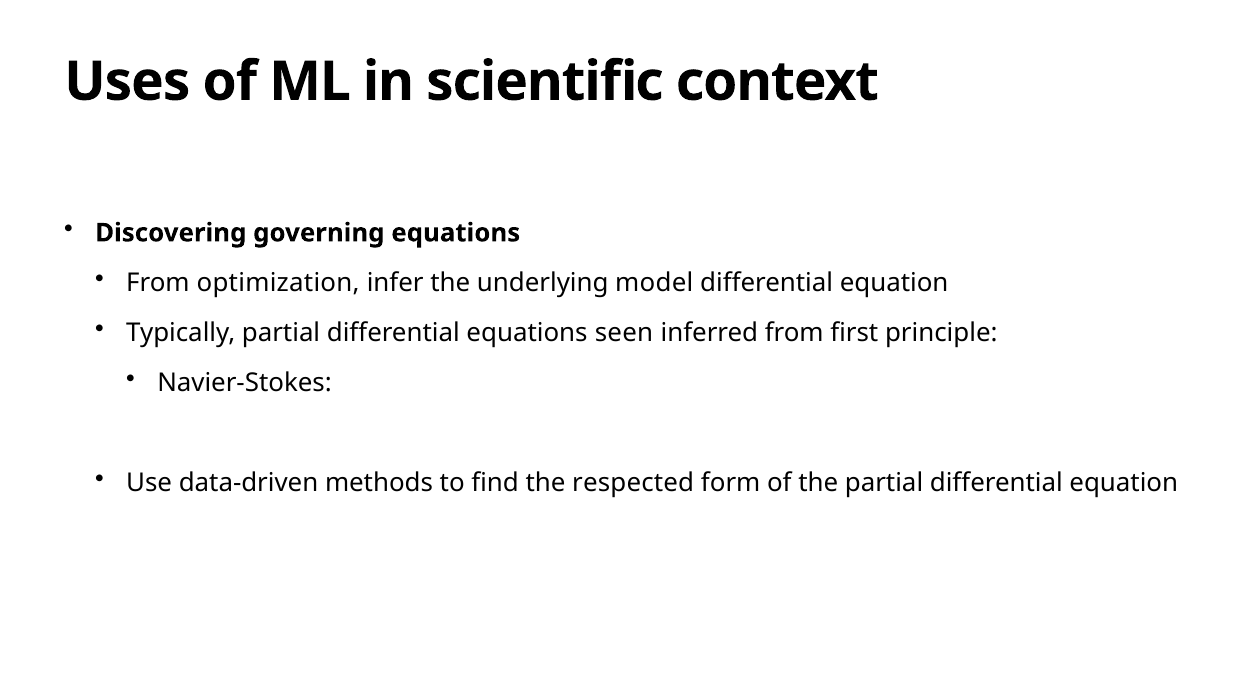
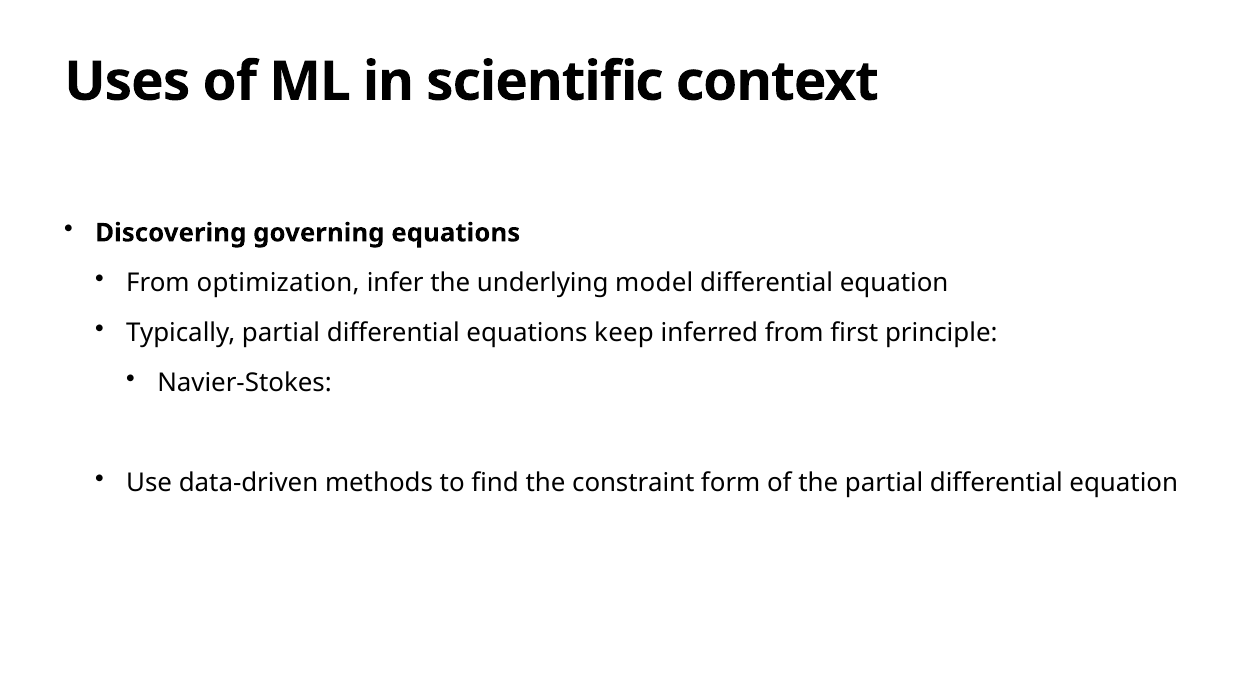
seen: seen -> keep
respected: respected -> constraint
